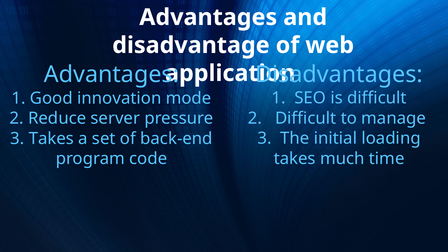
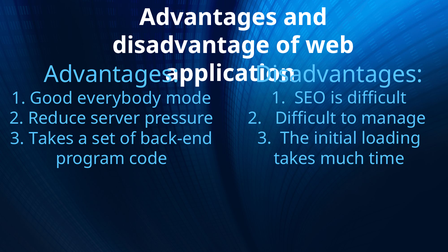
innovation: innovation -> everybody
